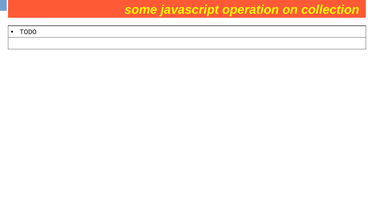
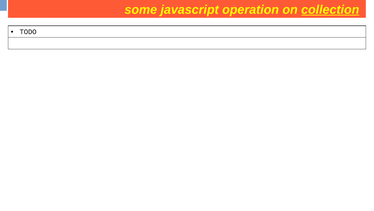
collection at (330, 10) underline: none -> present
